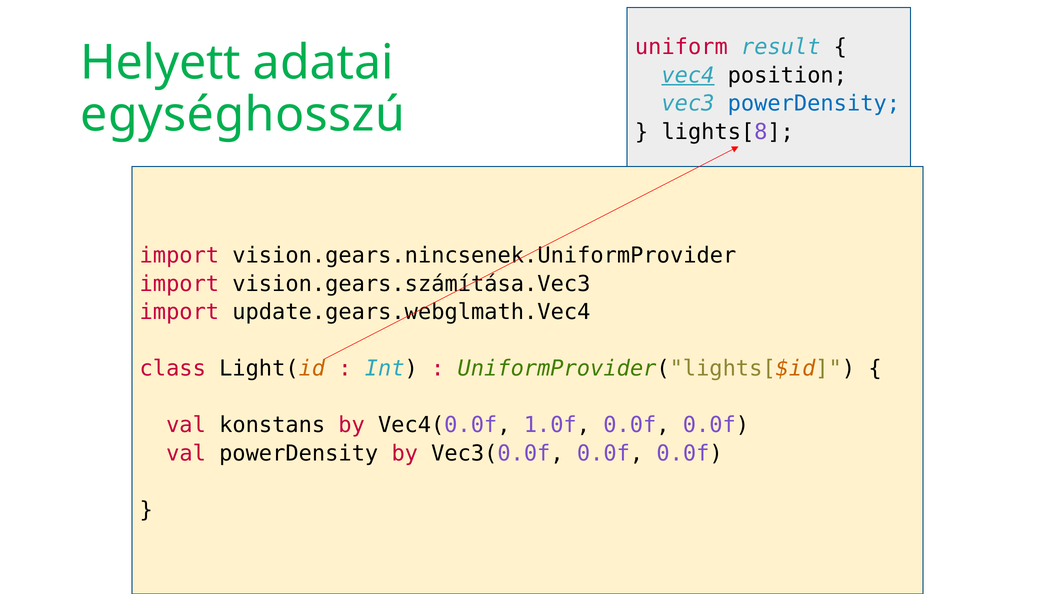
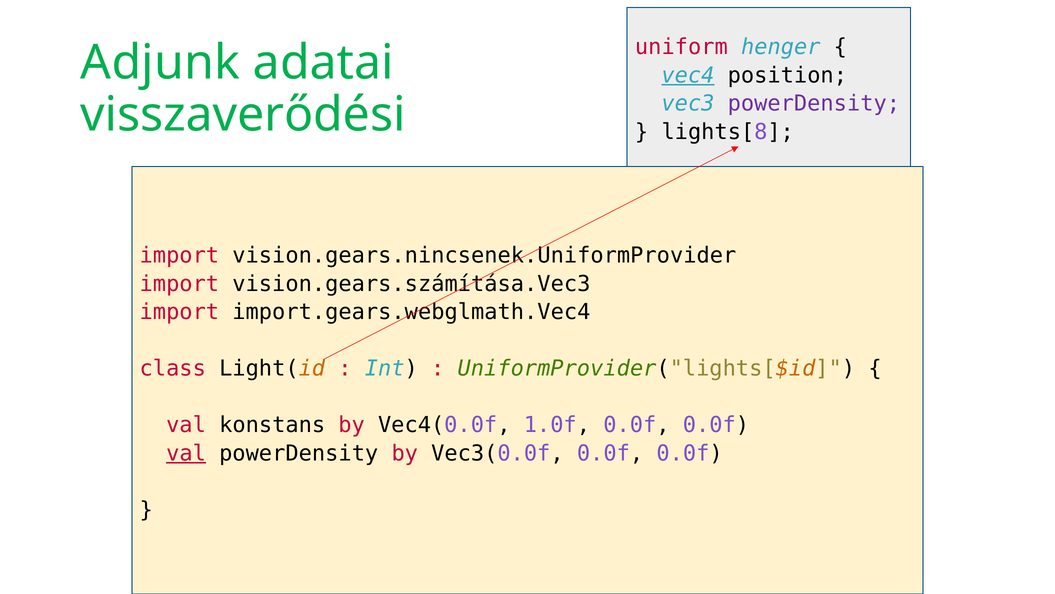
result: result -> henger
Helyett: Helyett -> Adjunk
powerDensity at (814, 103) colour: blue -> purple
egységhosszú: egységhosszú -> visszaverődési
update.gears.webglmath.Vec4: update.gears.webglmath.Vec4 -> import.gears.webglmath.Vec4
val at (186, 453) underline: none -> present
